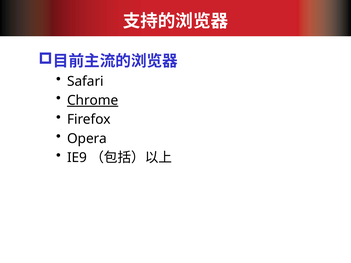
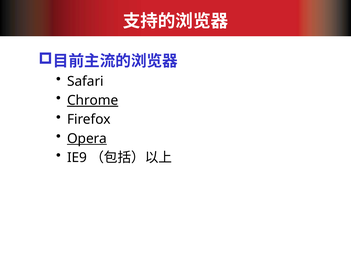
Opera underline: none -> present
